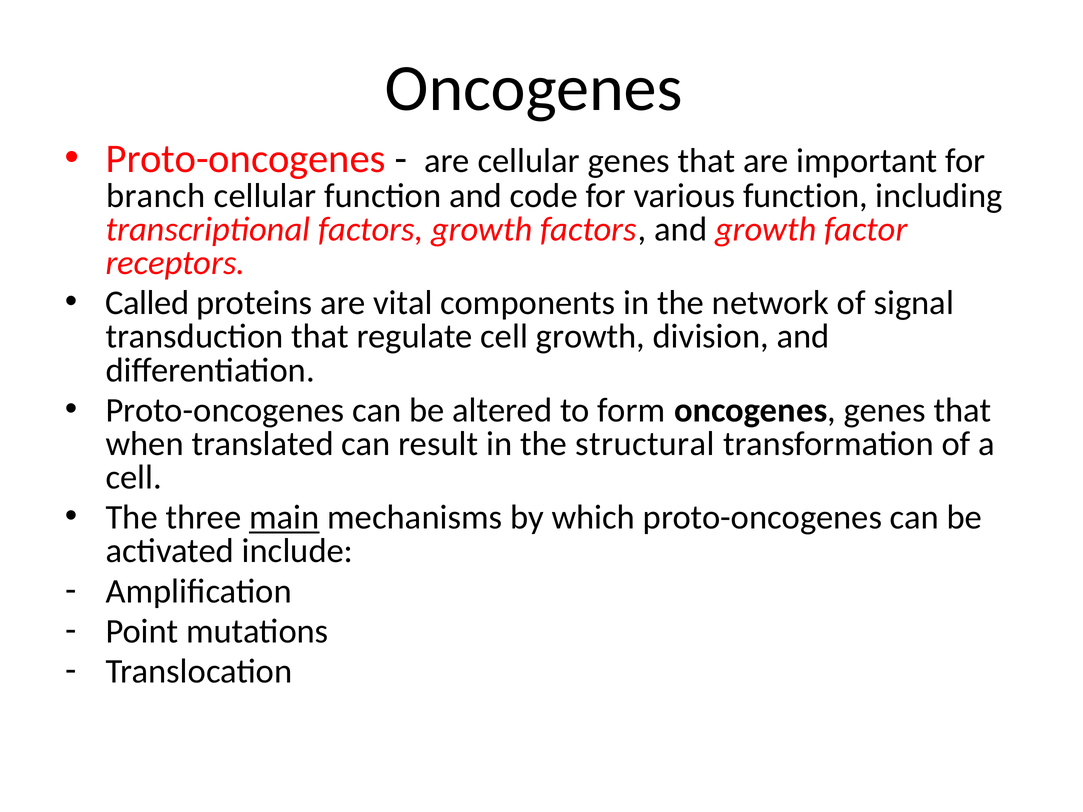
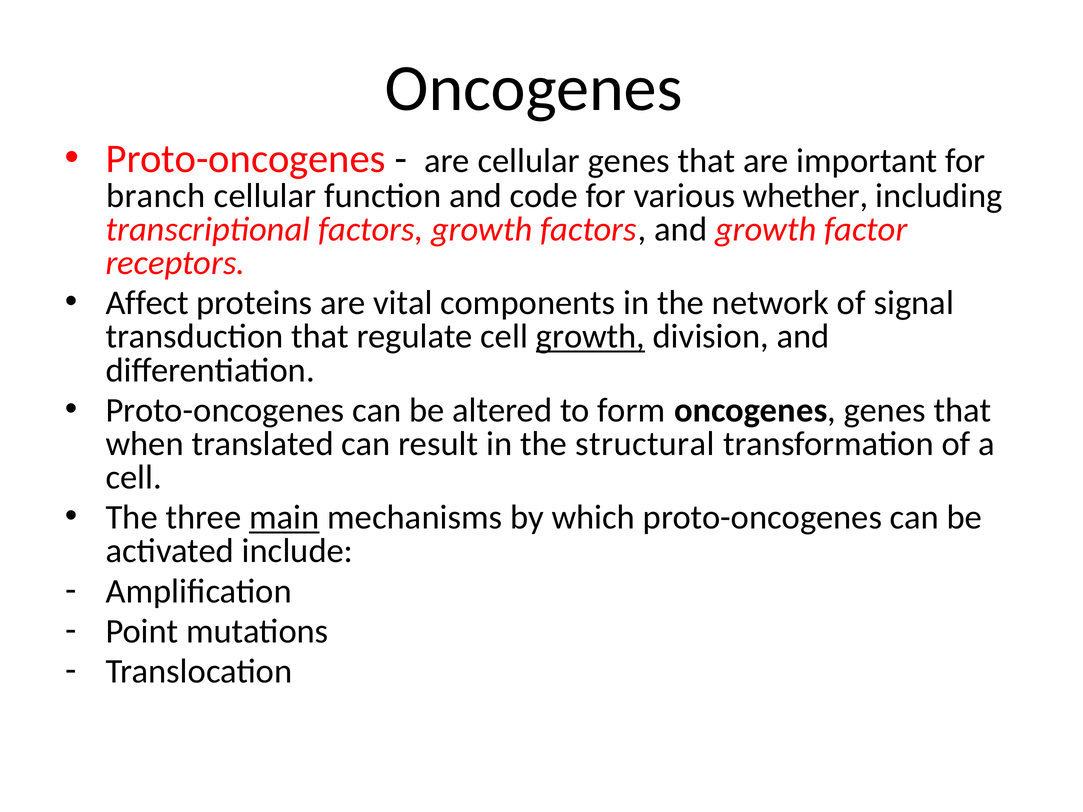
various function: function -> whether
Called: Called -> Affect
growth at (590, 337) underline: none -> present
